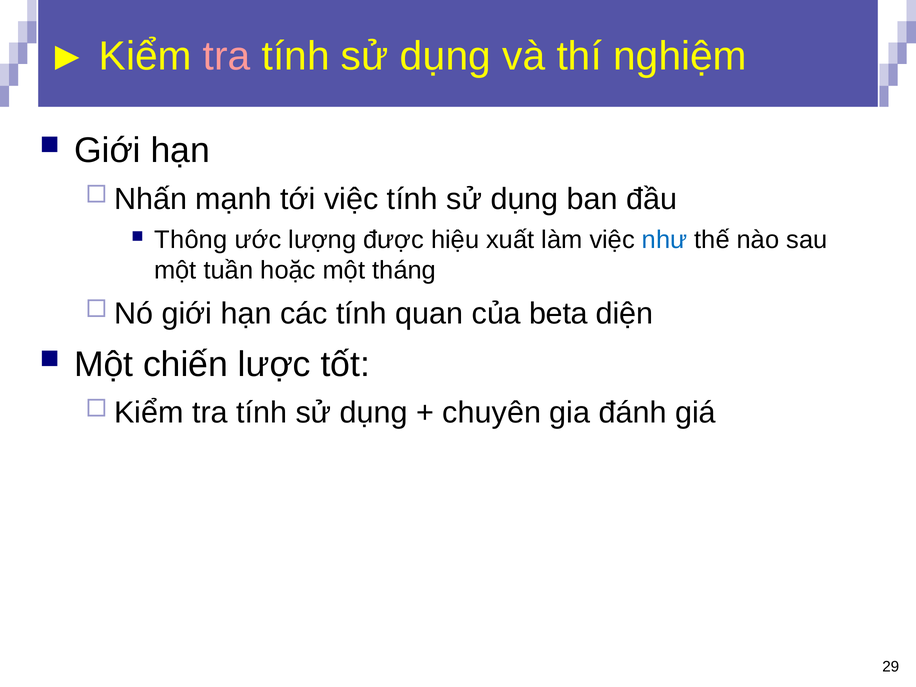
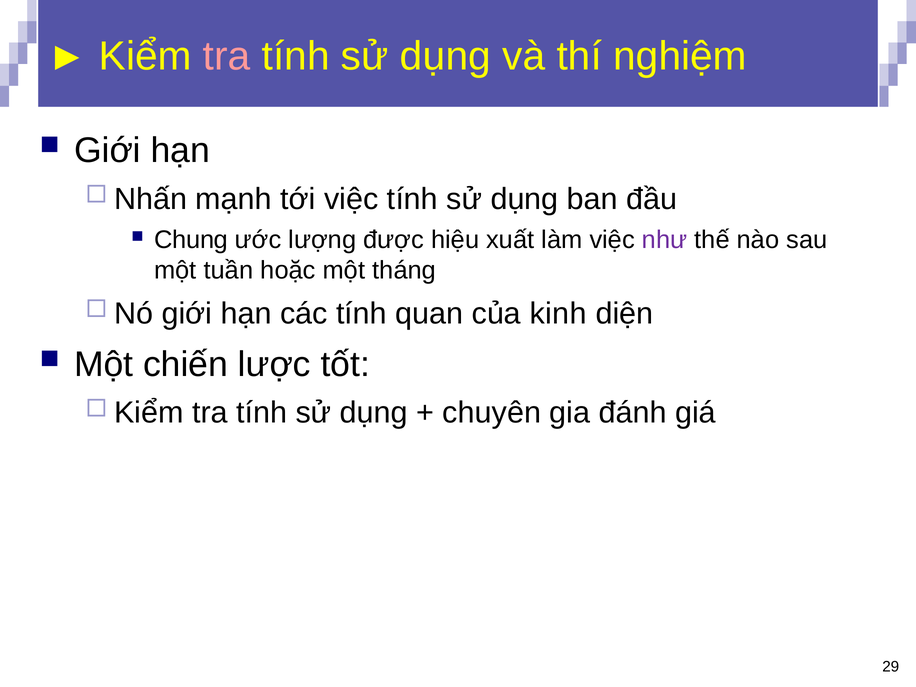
Thông: Thông -> Chung
như colour: blue -> purple
beta: beta -> kinh
